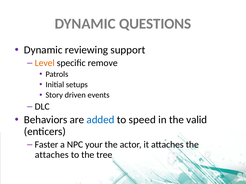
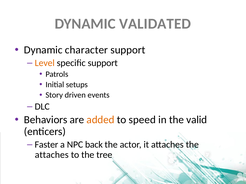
QUESTIONS: QUESTIONS -> VALIDATED
reviewing: reviewing -> character
specific remove: remove -> support
added colour: blue -> orange
your: your -> back
